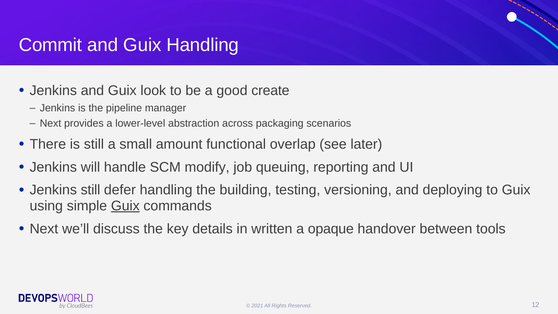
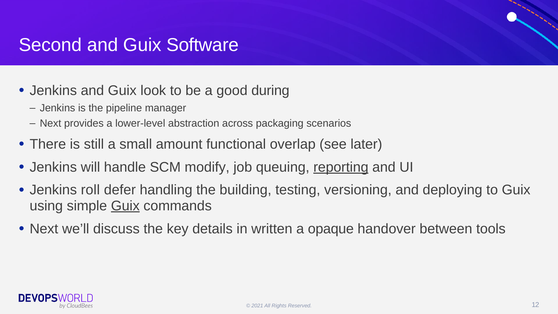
Commit: Commit -> Second
Guix Handling: Handling -> Software
create: create -> during
reporting underline: none -> present
Jenkins still: still -> roll
